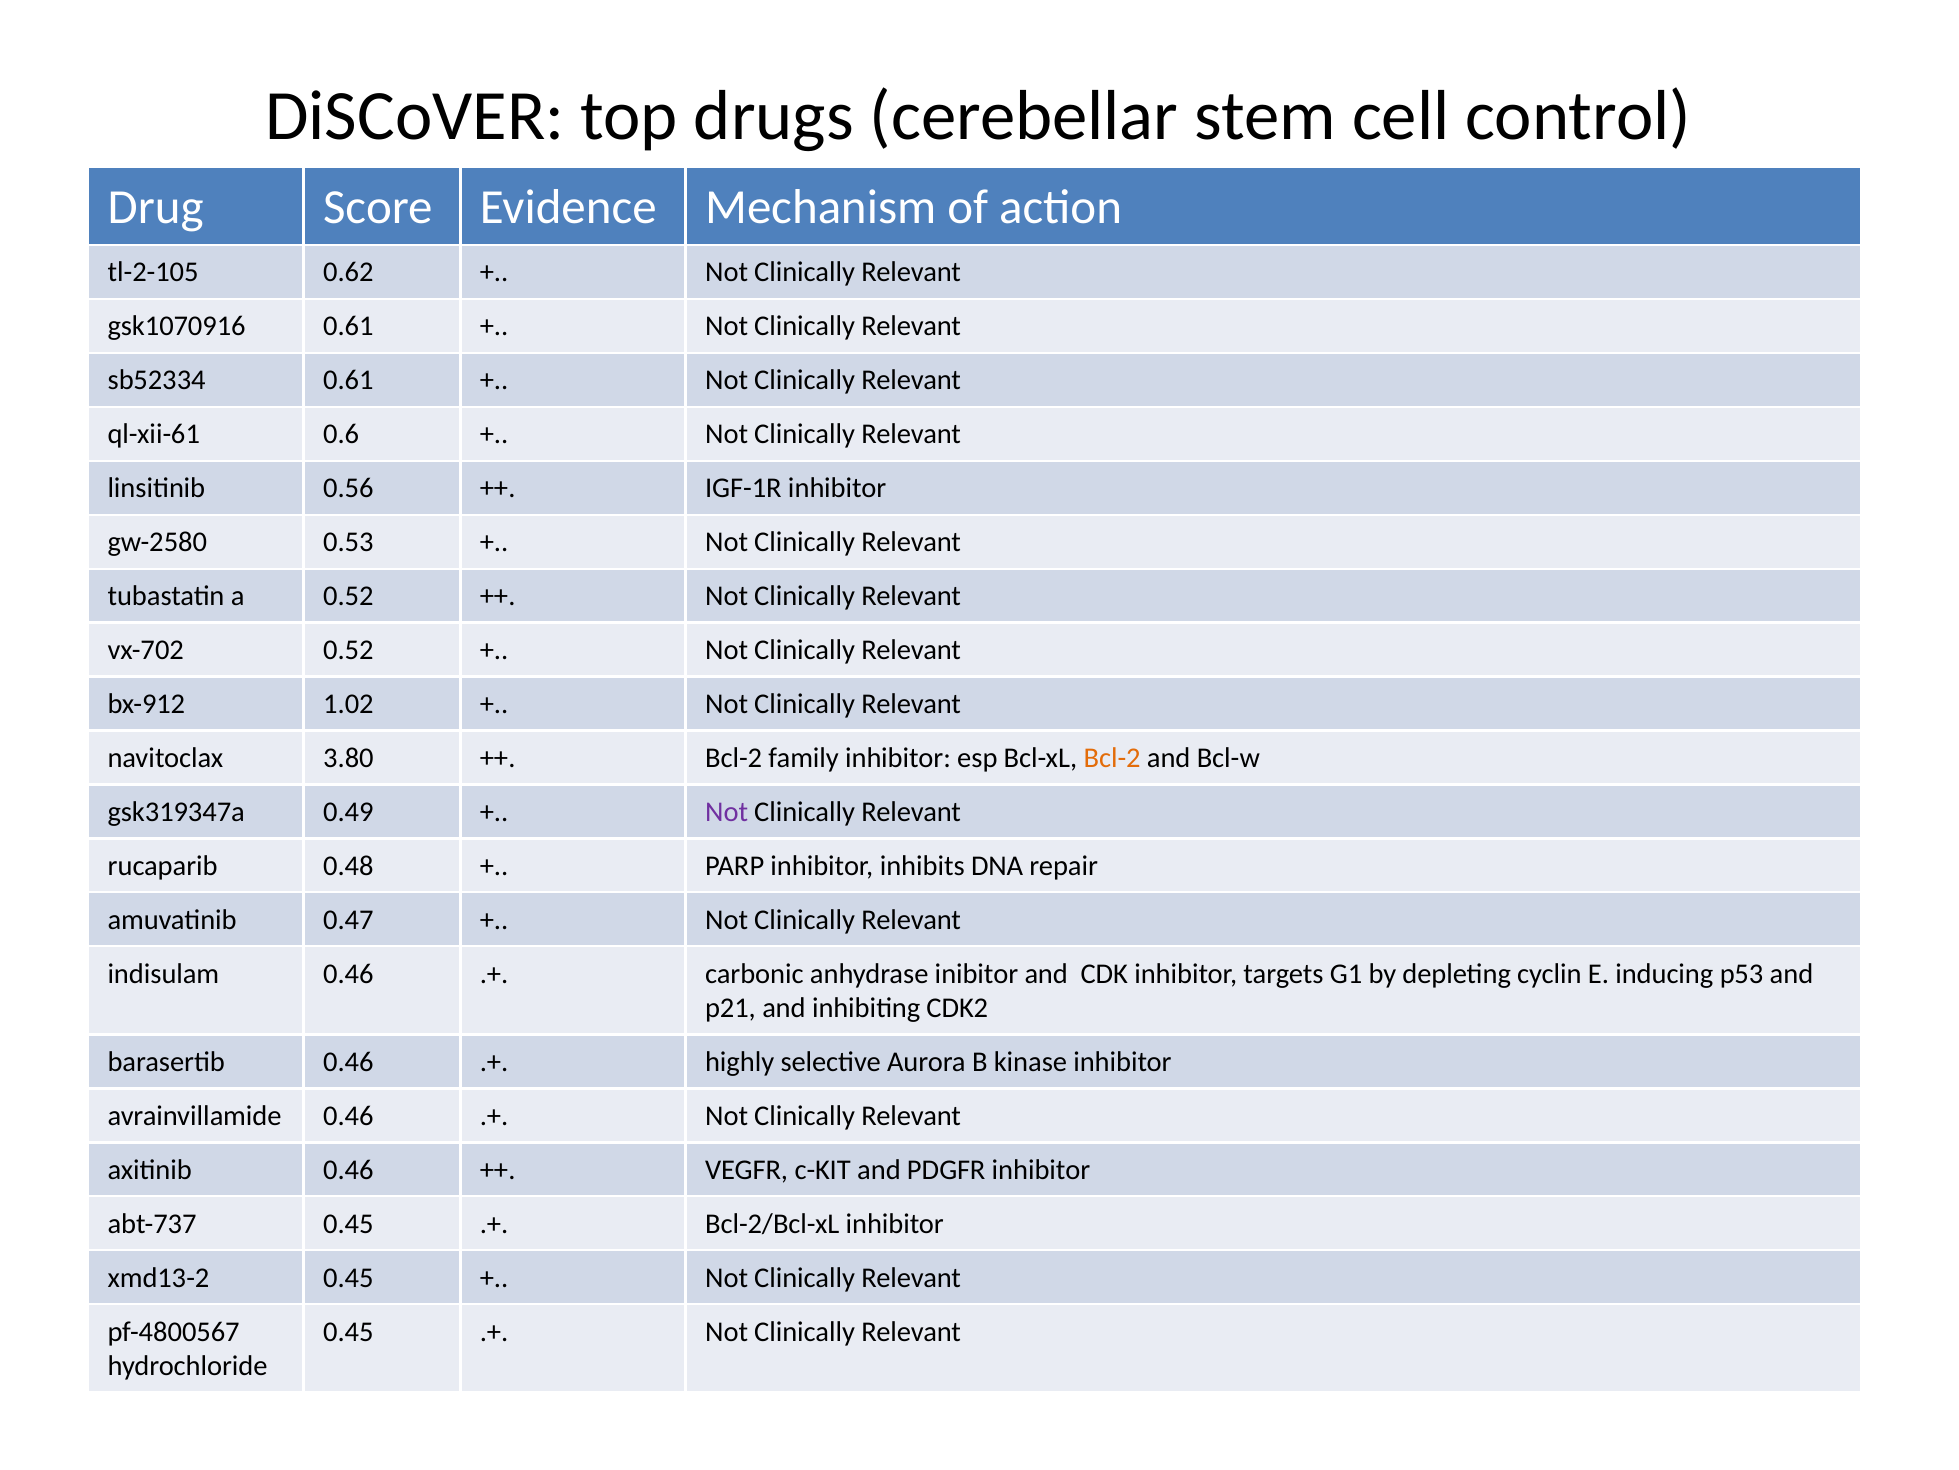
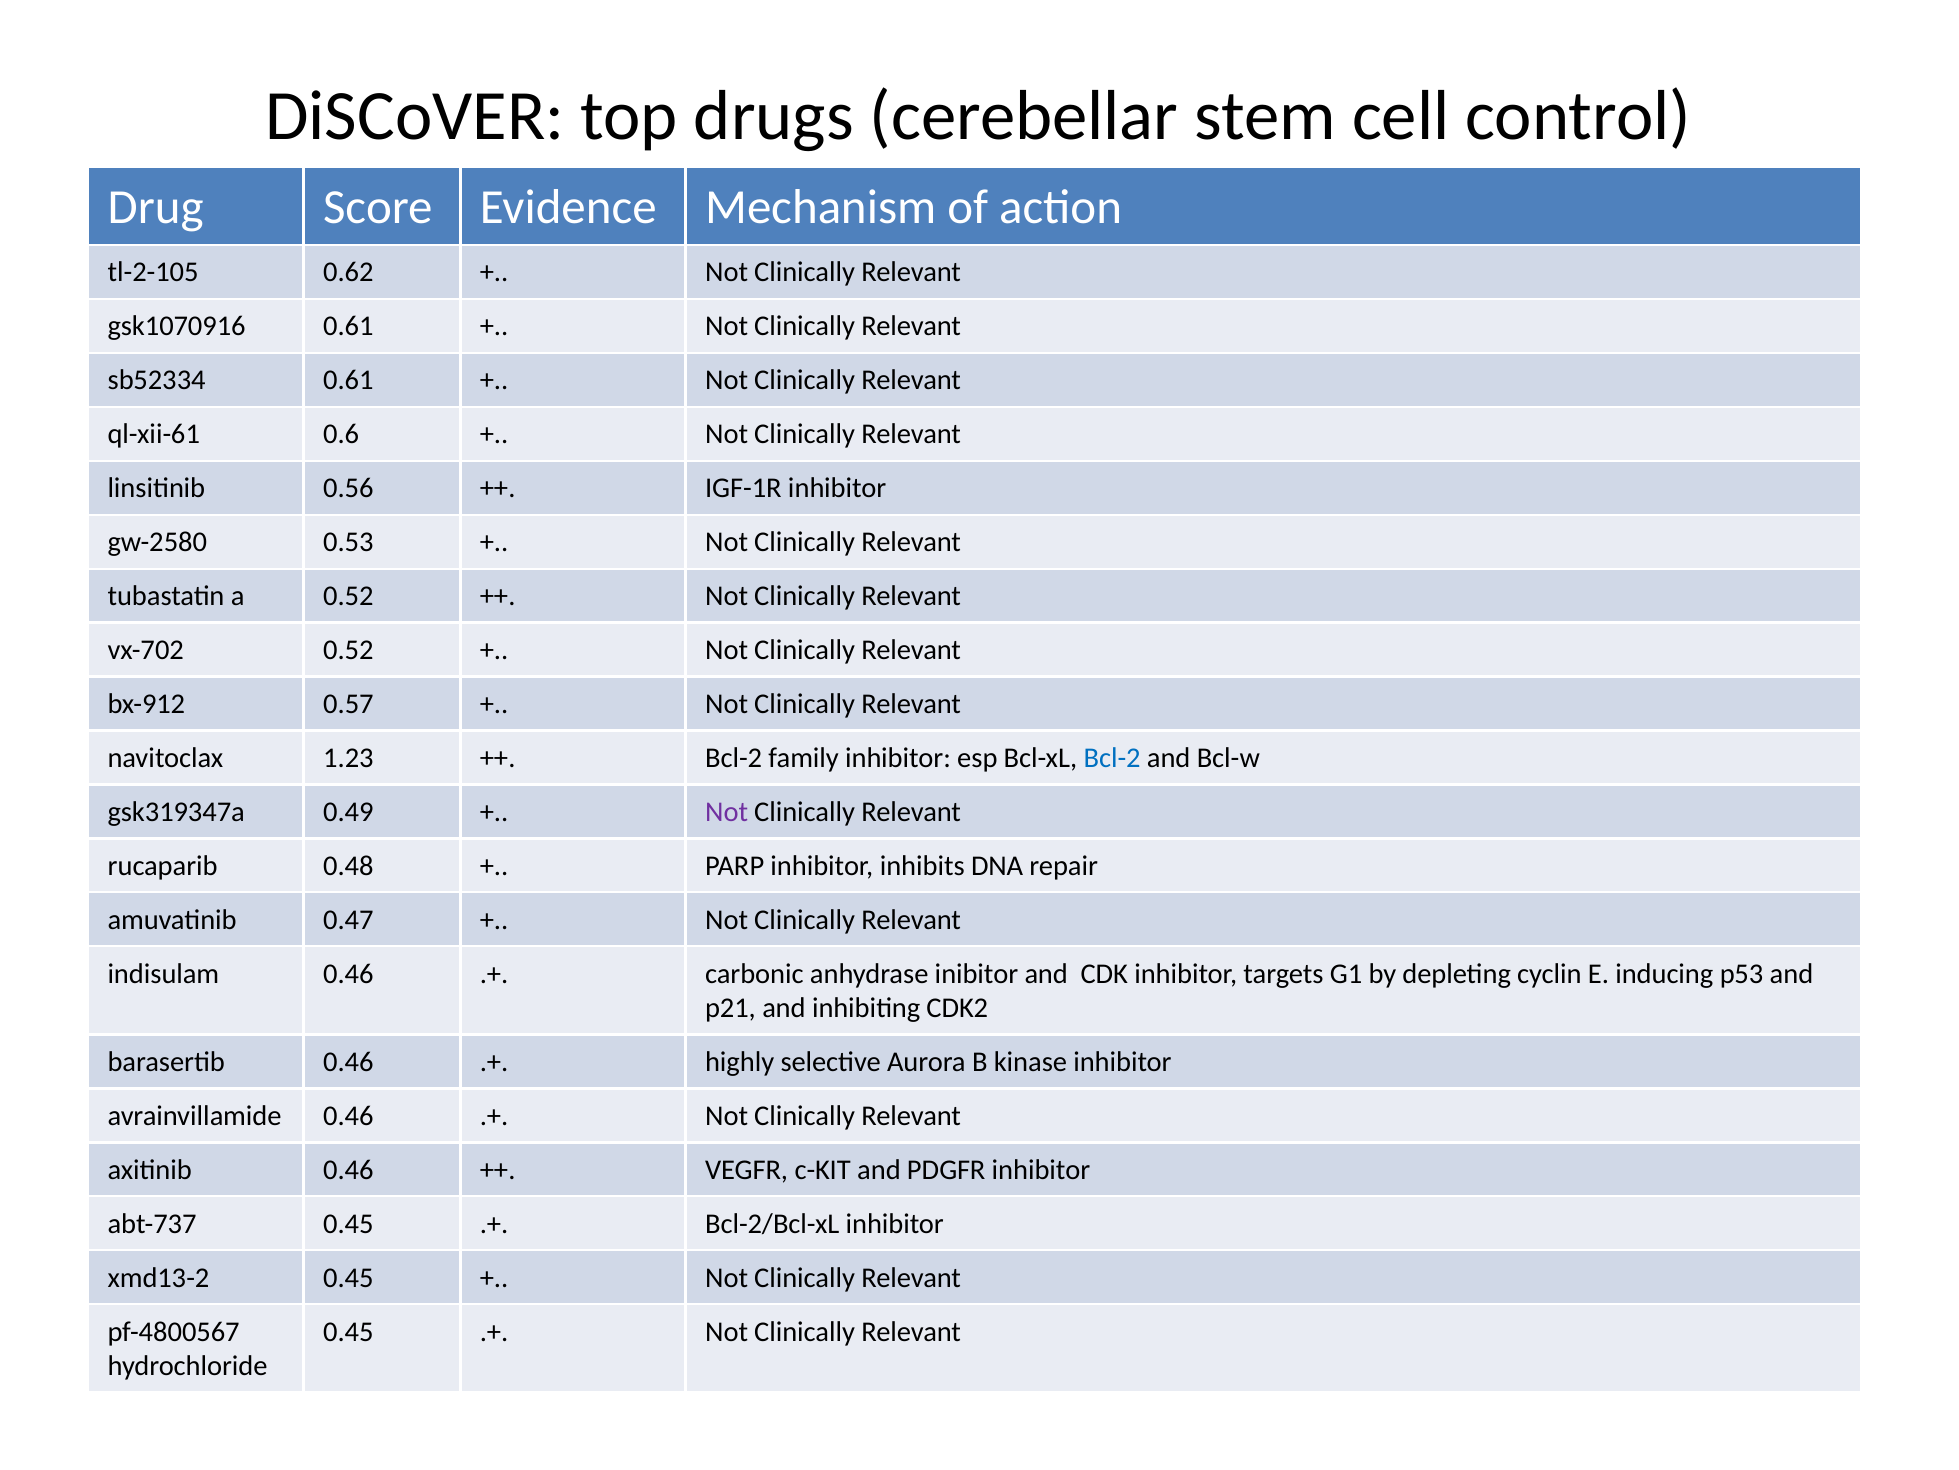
1.02: 1.02 -> 0.57
3.80: 3.80 -> 1.23
Bcl-2 at (1112, 758) colour: orange -> blue
